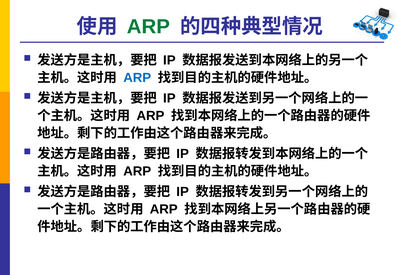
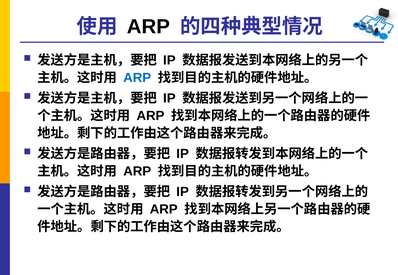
ARP at (148, 27) colour: green -> black
